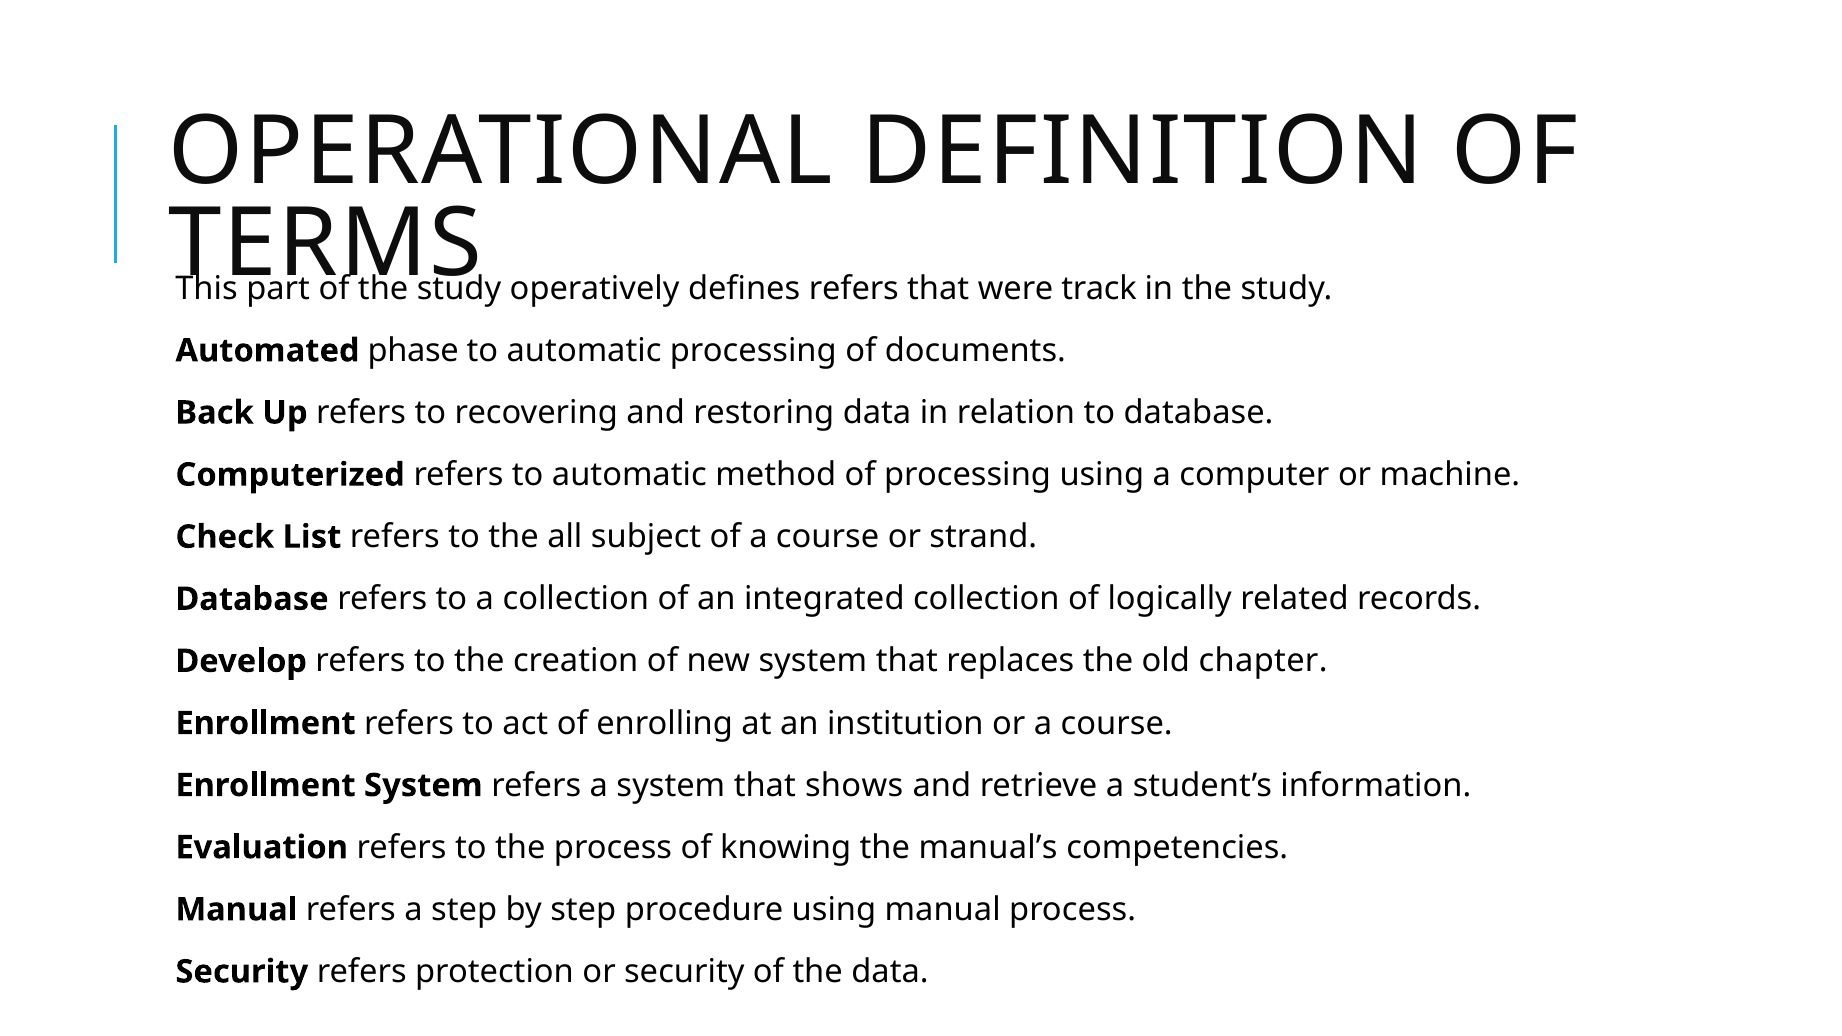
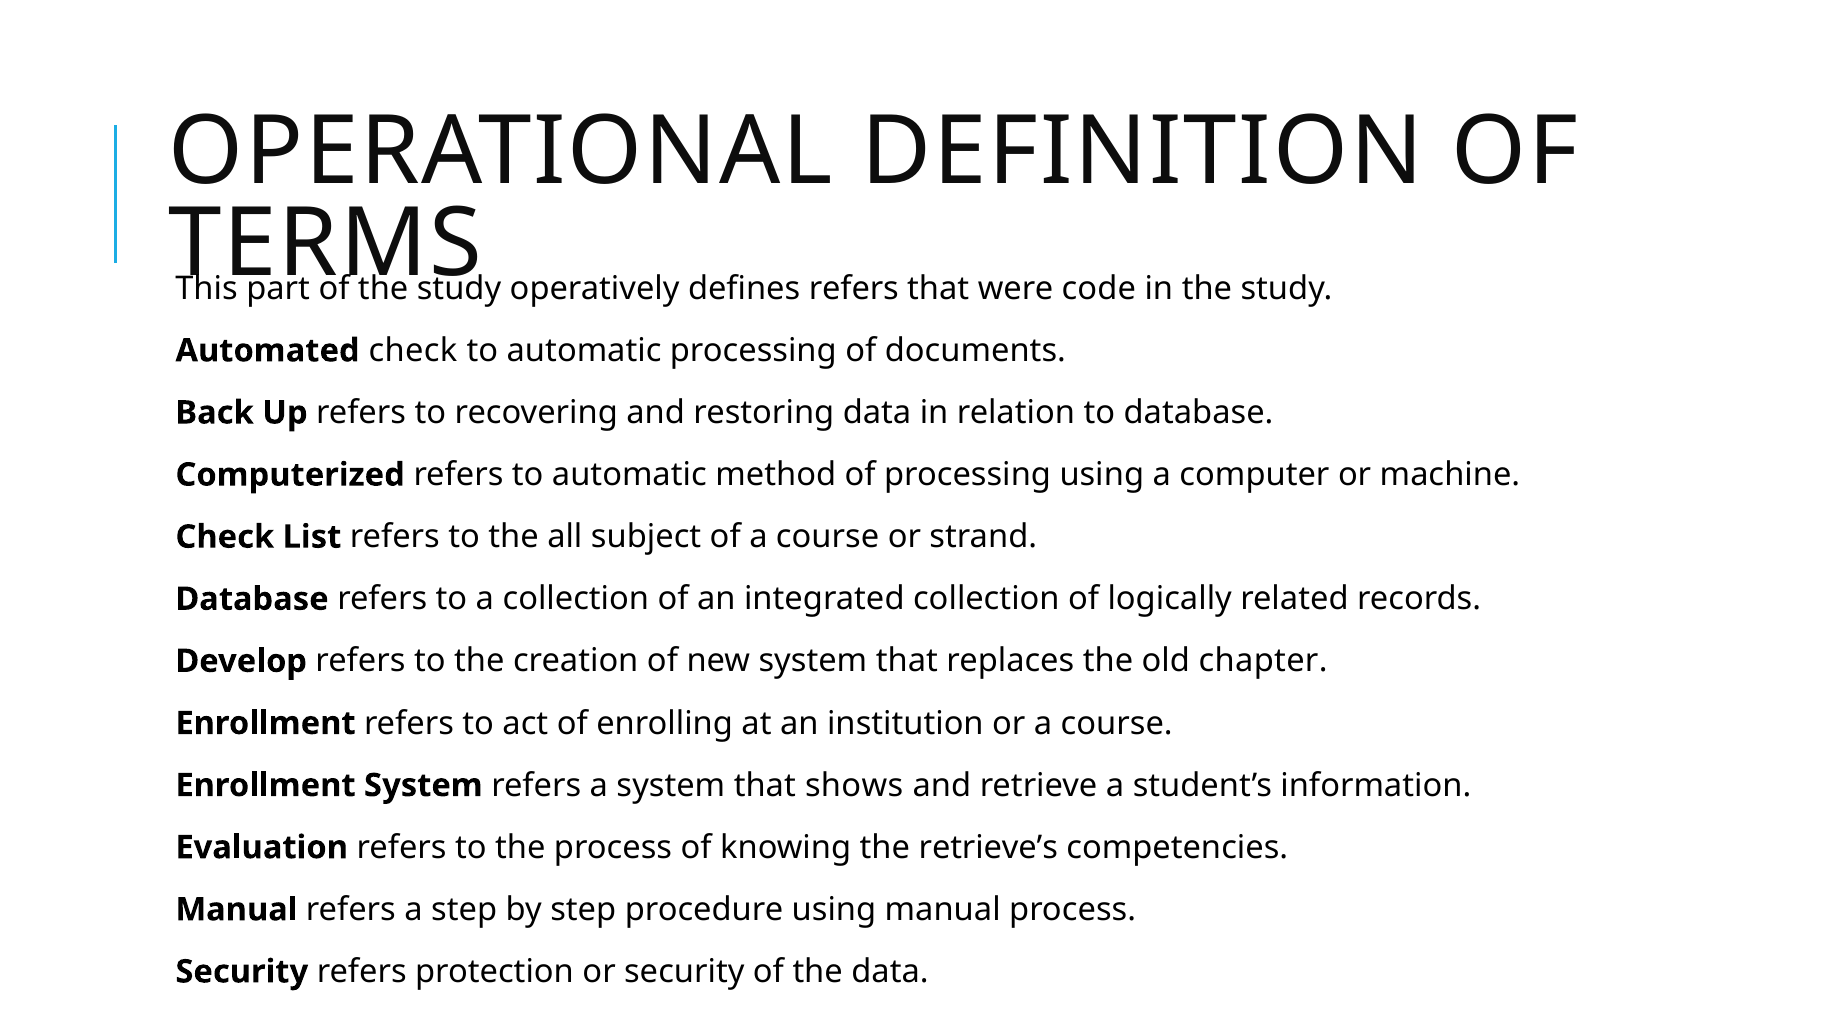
track: track -> code
Automated phase: phase -> check
manual’s: manual’s -> retrieve’s
